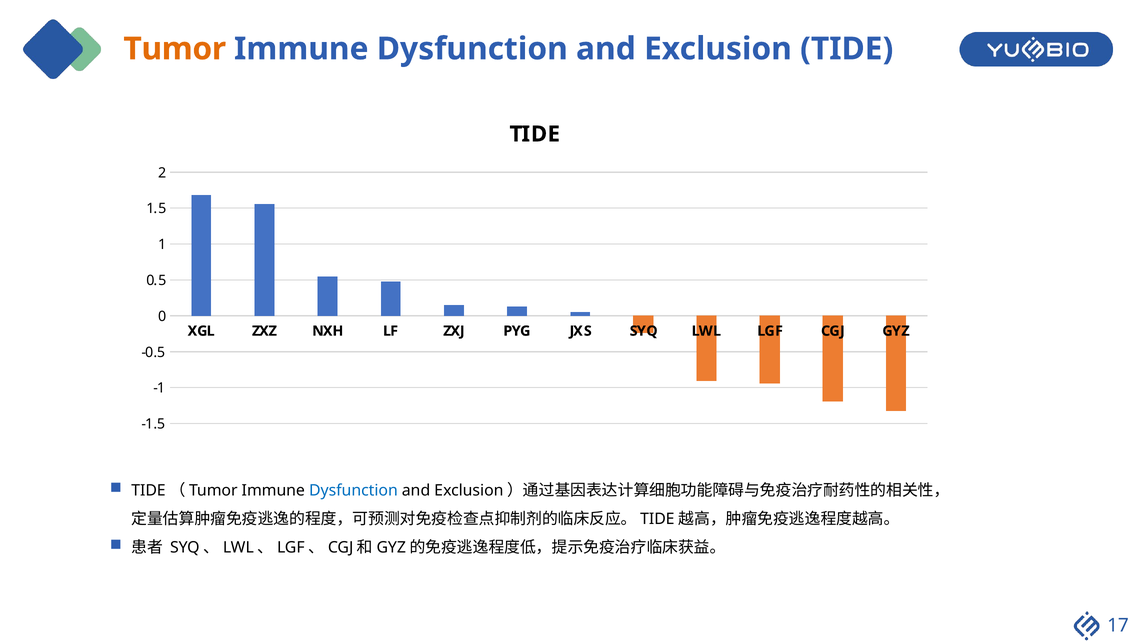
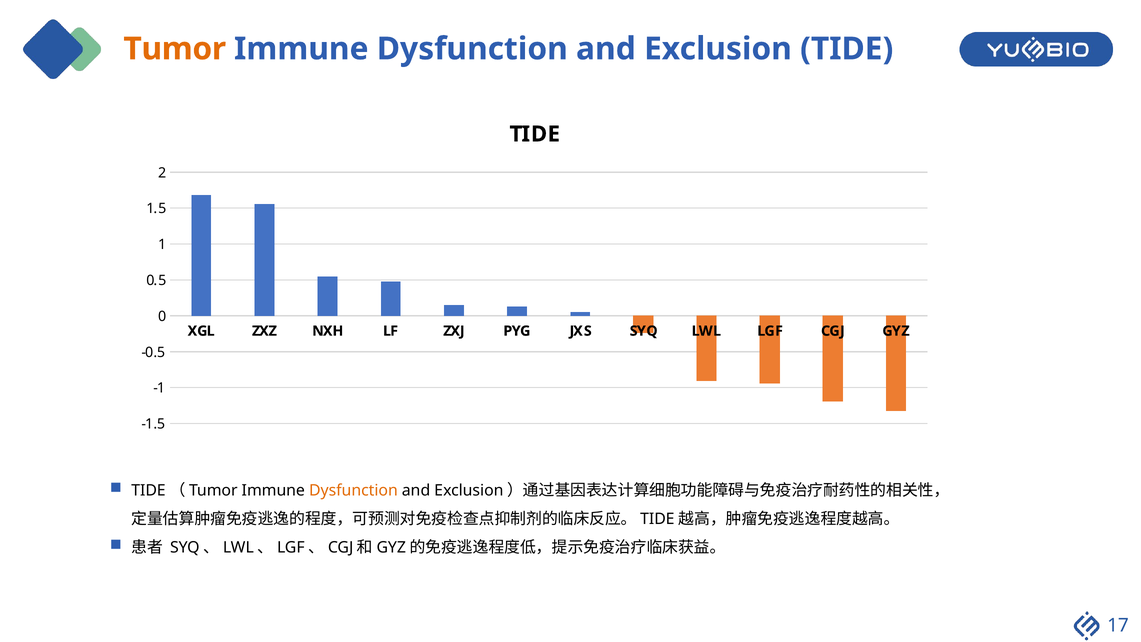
Dysfunction at (353, 490) colour: blue -> orange
